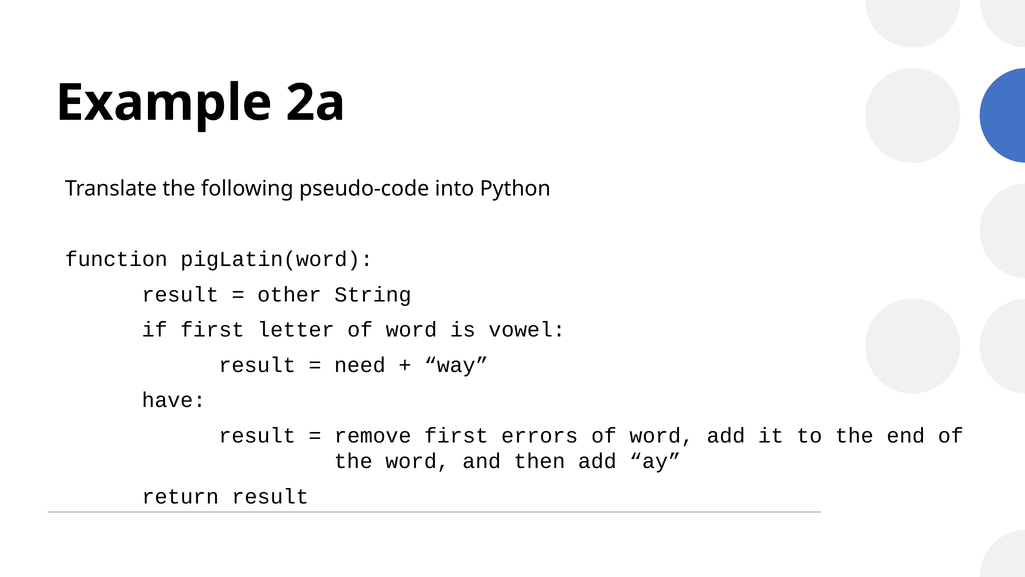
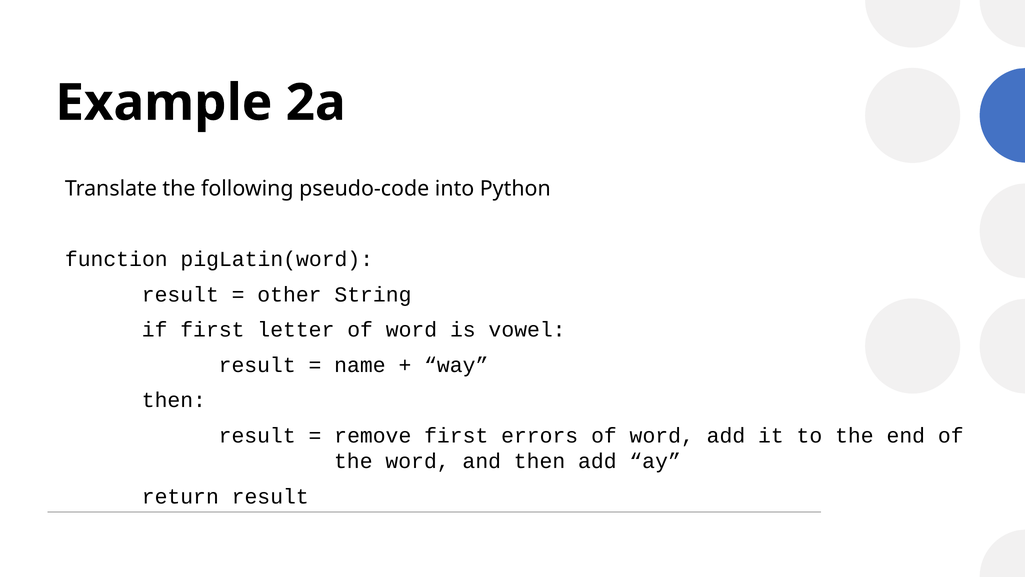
need: need -> name
have at (174, 400): have -> then
